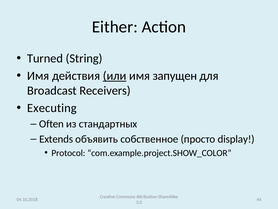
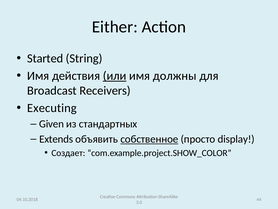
Turned: Turned -> Started
запущен: запущен -> должны
Often: Often -> Given
собственное underline: none -> present
Protocol: Protocol -> Создает
